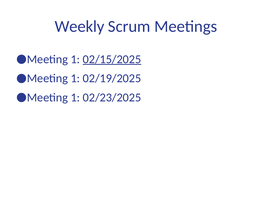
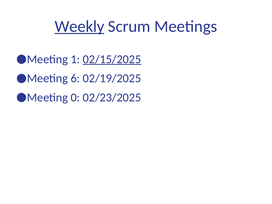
Weekly underline: none -> present
1 at (75, 78): 1 -> 6
1 at (75, 97): 1 -> 0
